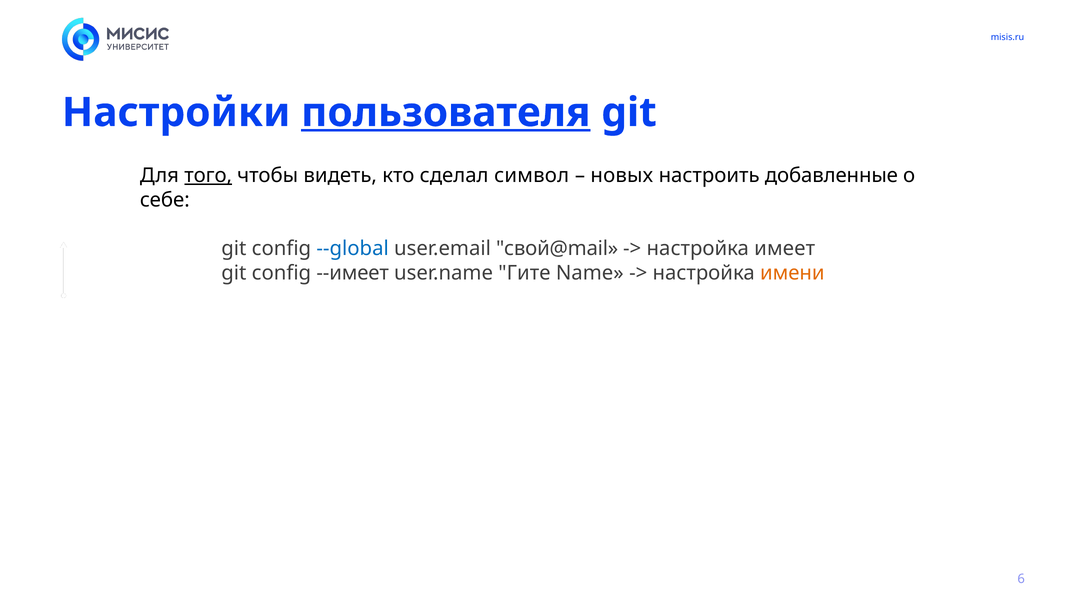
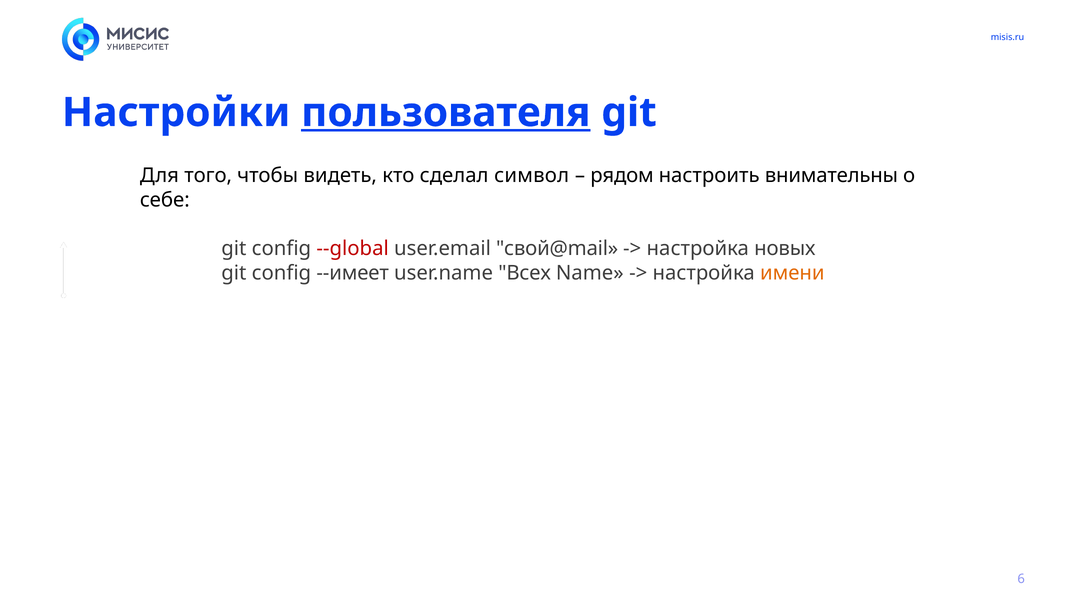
того underline: present -> none
новых: новых -> рядом
добавленные: добавленные -> внимательны
--global colour: blue -> red
имеет: имеет -> новых
Гите: Гите -> Всех
